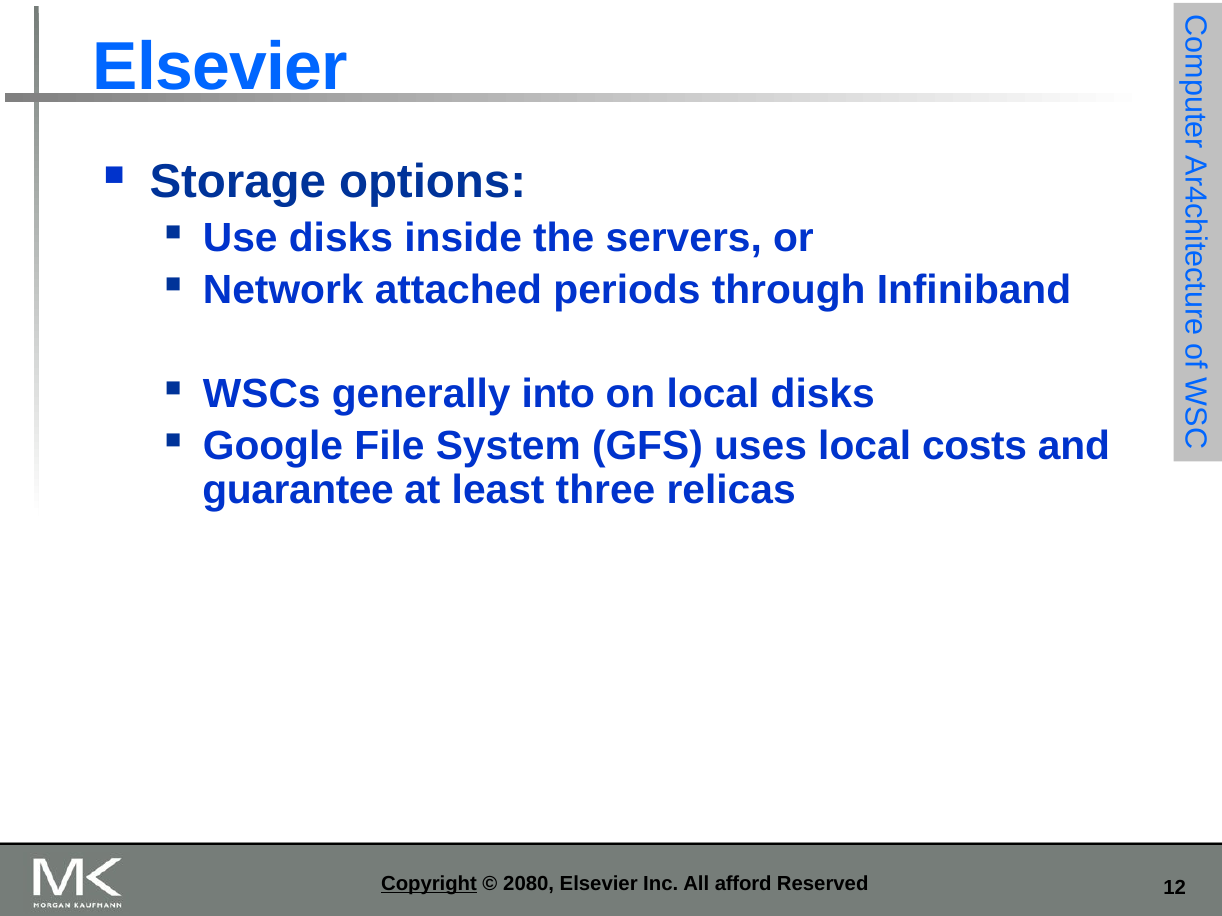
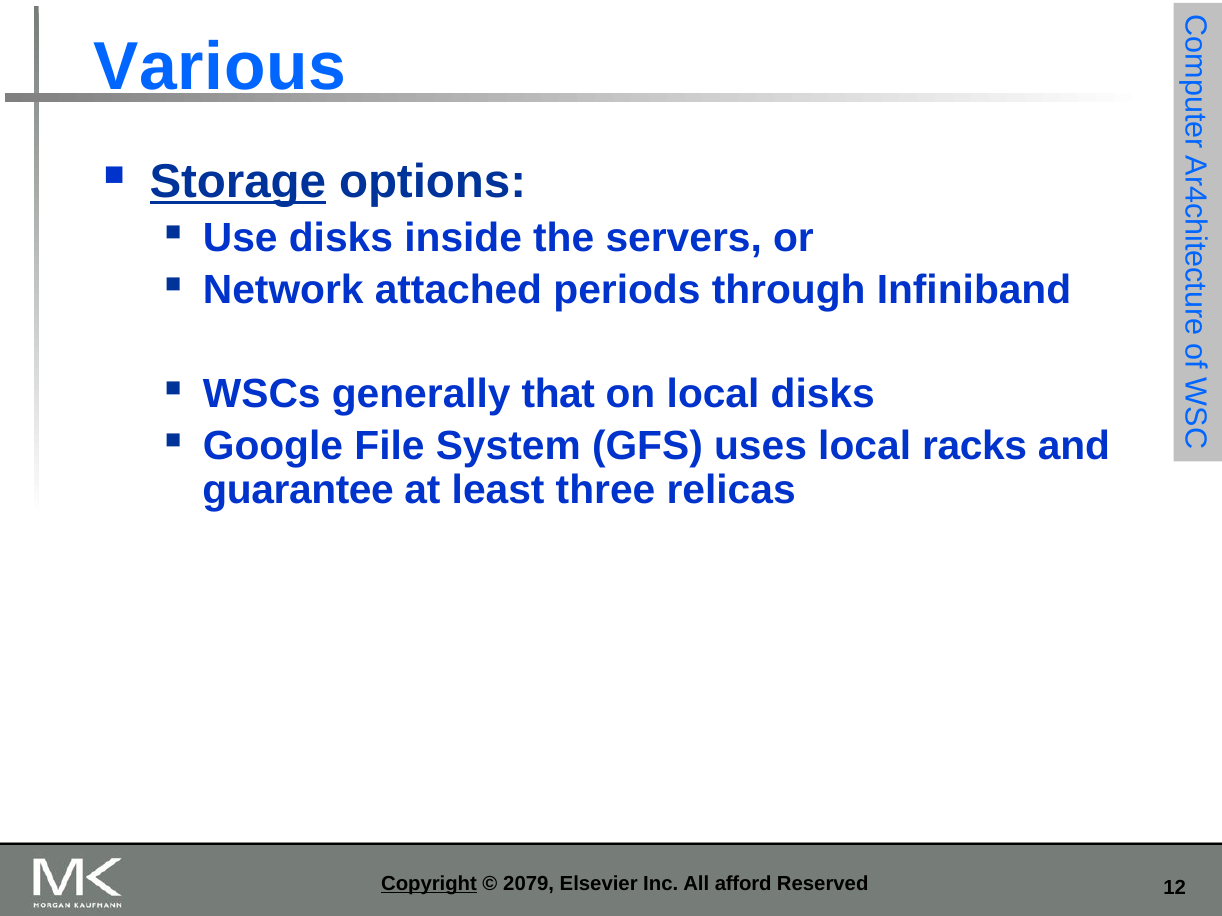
Elsevier at (220, 67): Elsevier -> Various
Storage underline: none -> present
into: into -> that
costs: costs -> racks
2080: 2080 -> 2079
